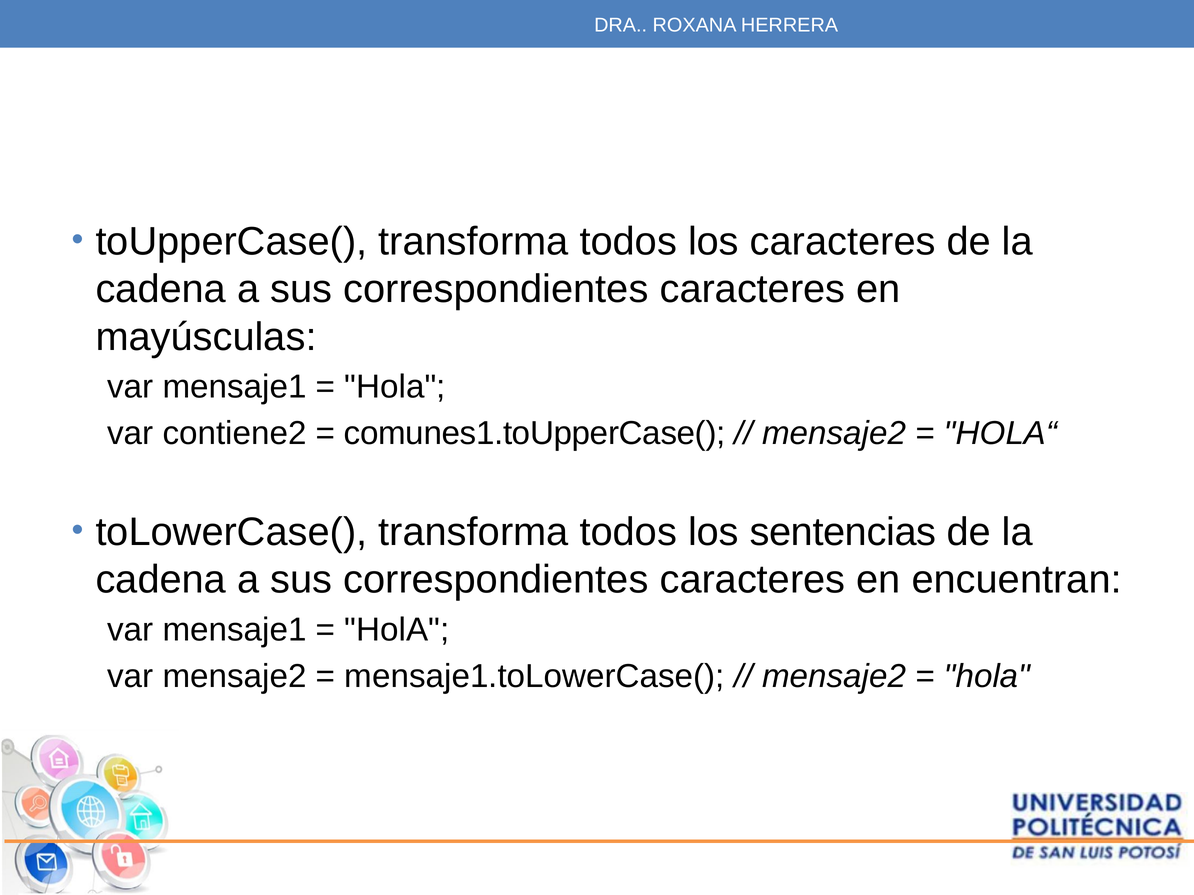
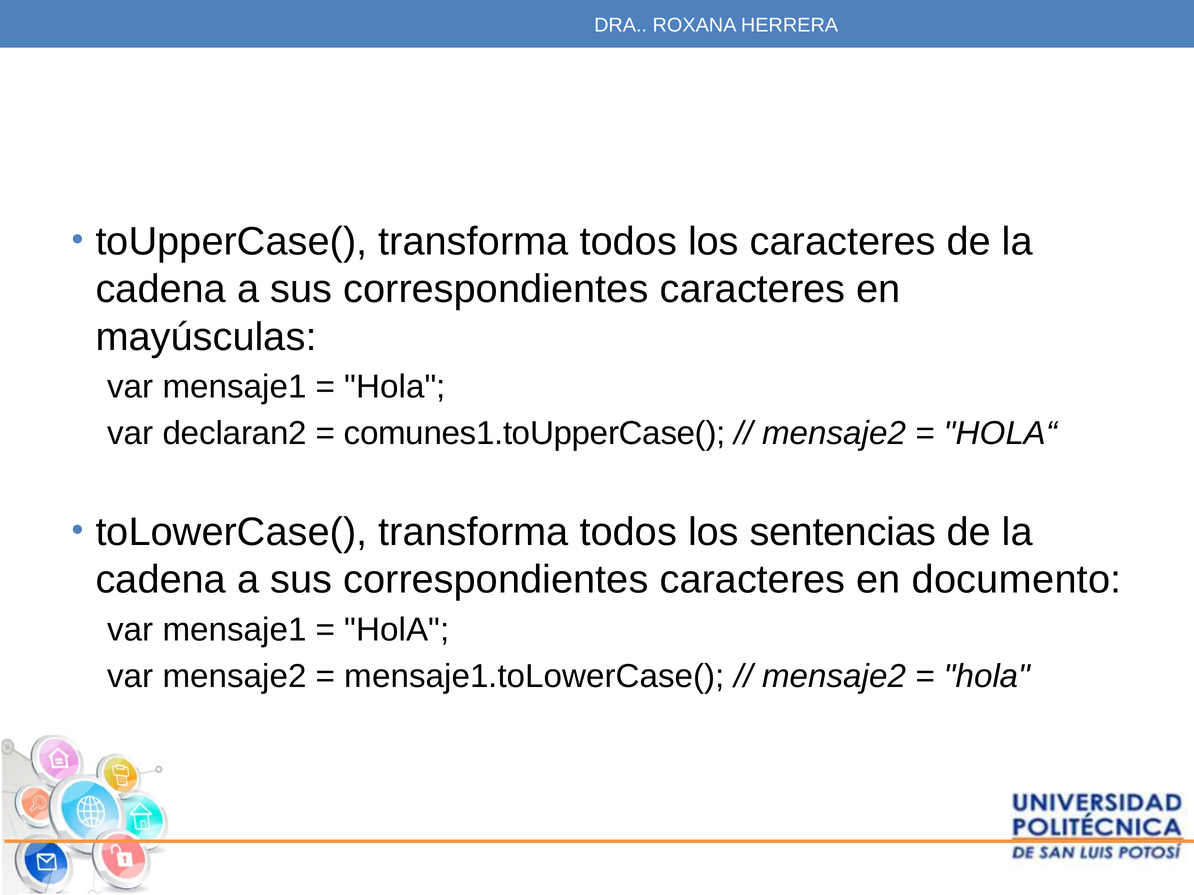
contiene2: contiene2 -> declaran2
encuentran: encuentran -> documento
